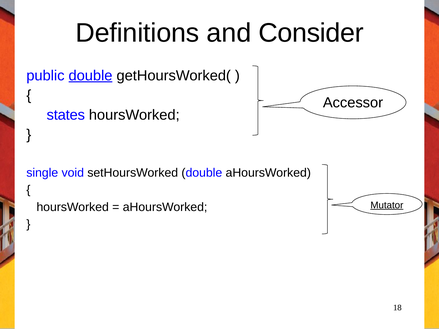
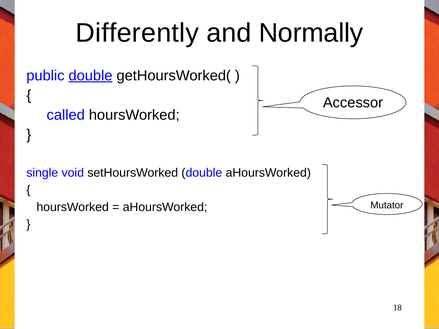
Definitions: Definitions -> Differently
Consider: Consider -> Normally
states: states -> called
Mutator underline: present -> none
